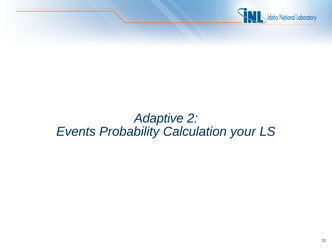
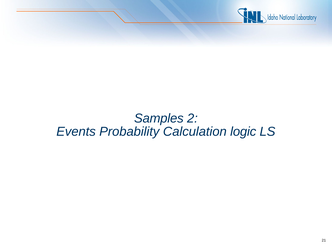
Adaptive: Adaptive -> Samples
your: your -> logic
